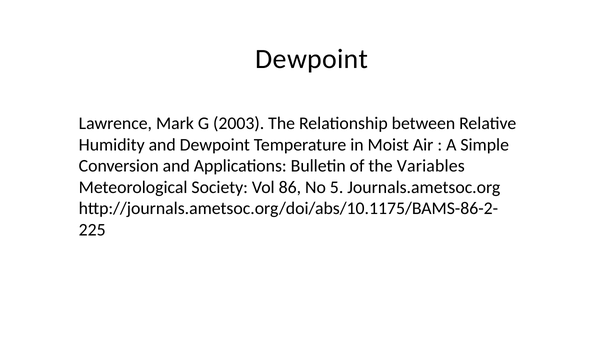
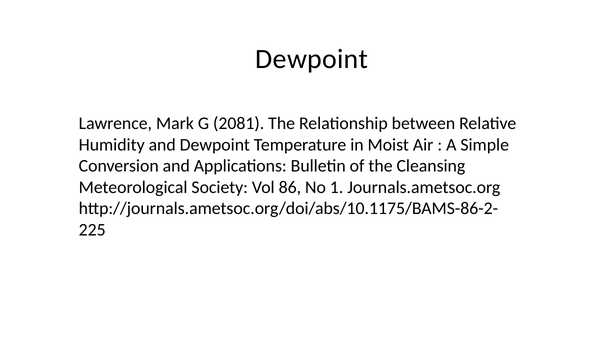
2003: 2003 -> 2081
Variables: Variables -> Cleansing
5: 5 -> 1
